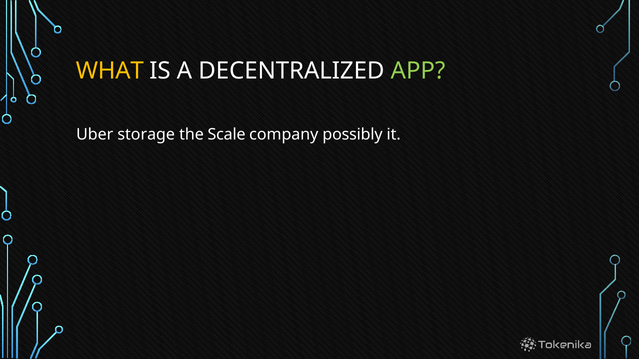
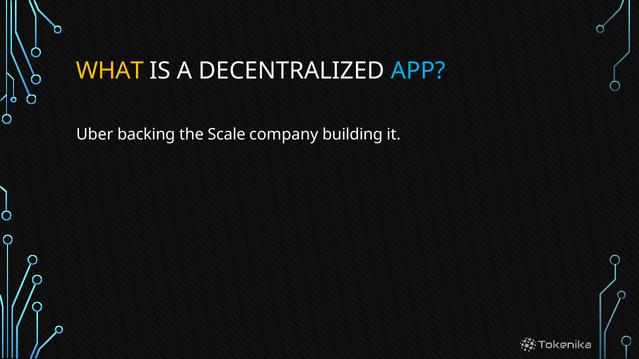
APP colour: light green -> light blue
storage: storage -> backing
possibly: possibly -> building
